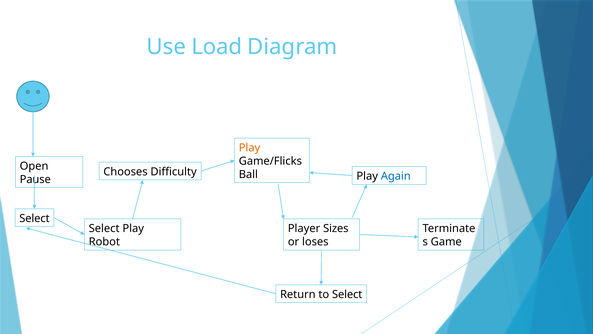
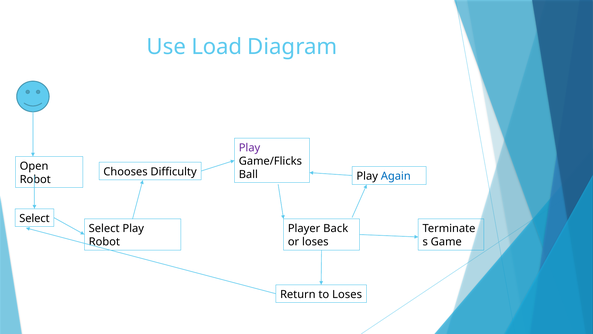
Play at (250, 148) colour: orange -> purple
Pause at (35, 179): Pause -> Robot
Sizes: Sizes -> Back
to Select: Select -> Loses
